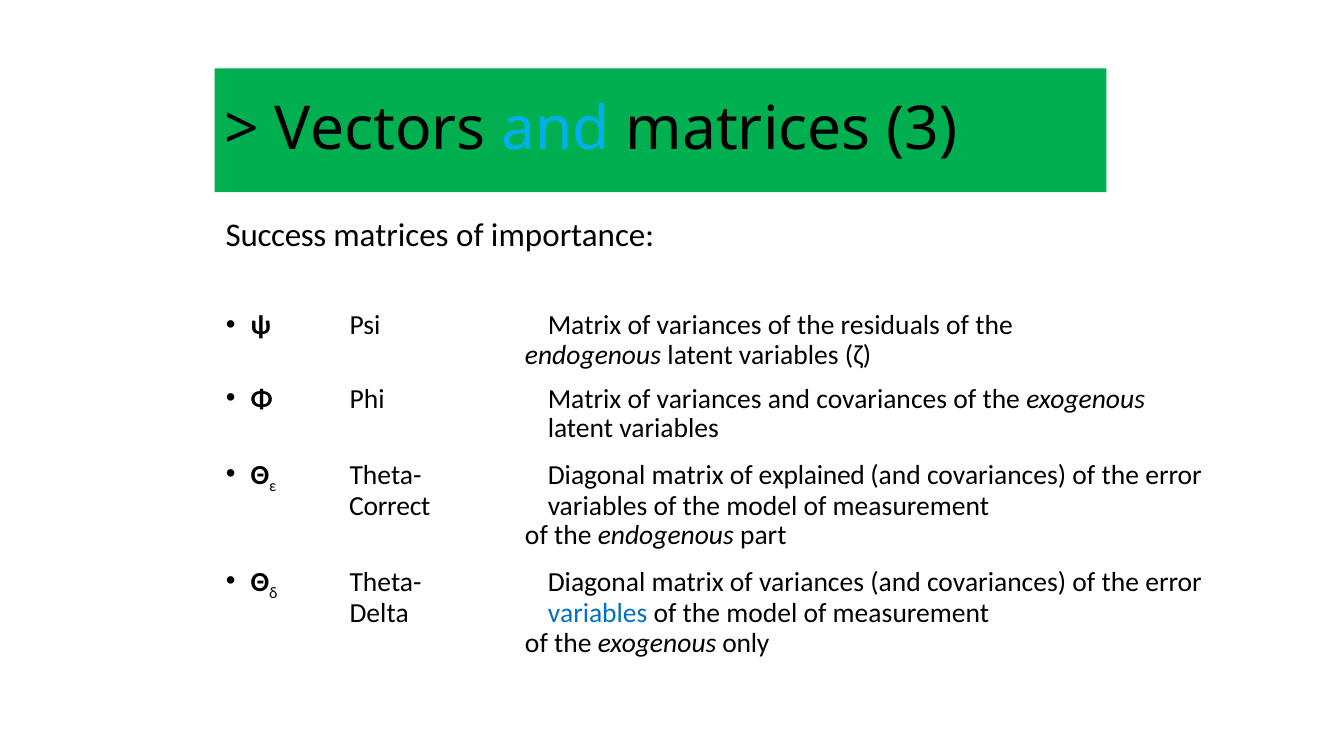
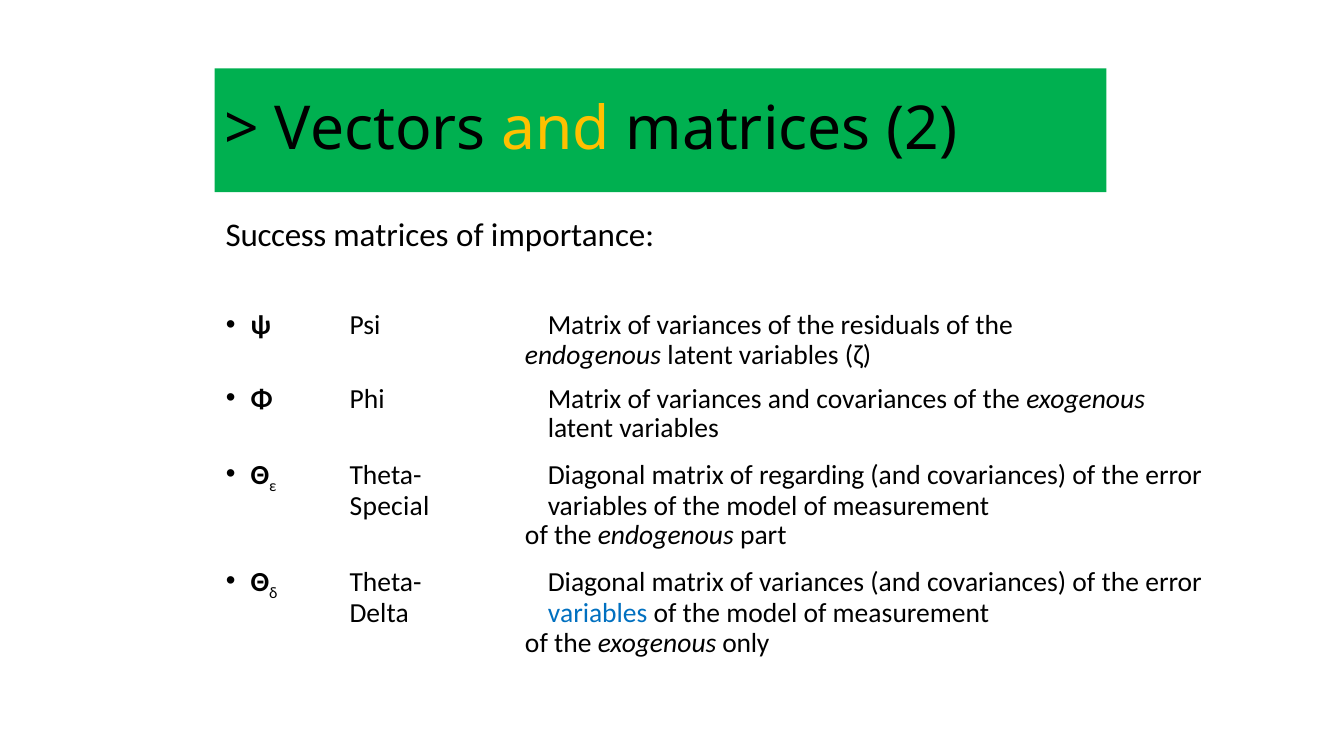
and at (556, 130) colour: light blue -> yellow
3: 3 -> 2
explained: explained -> regarding
Correct: Correct -> Special
